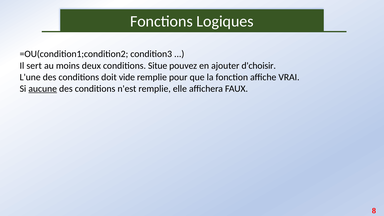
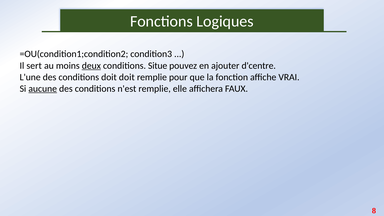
deux underline: none -> present
d'choisir: d'choisir -> d'centre
doit vide: vide -> doit
